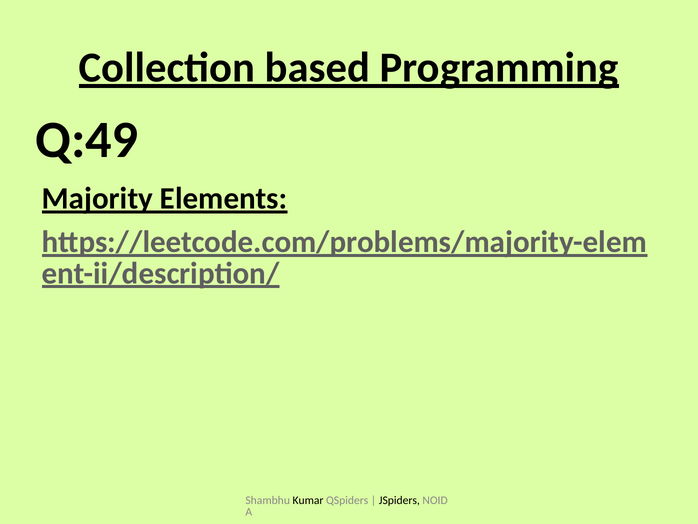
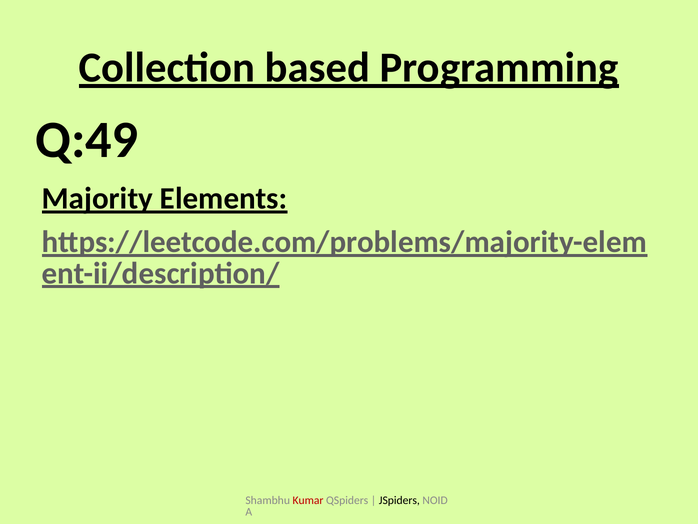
Kumar colour: black -> red
